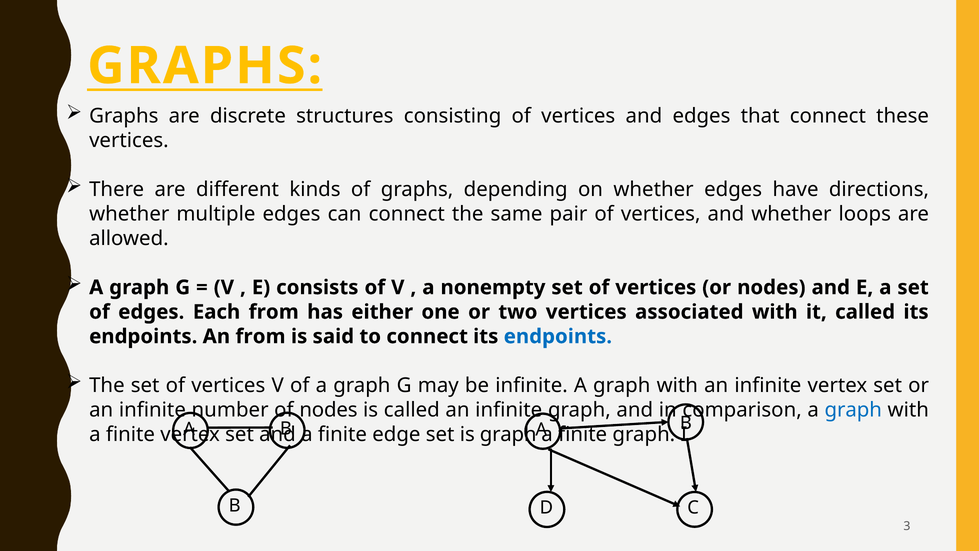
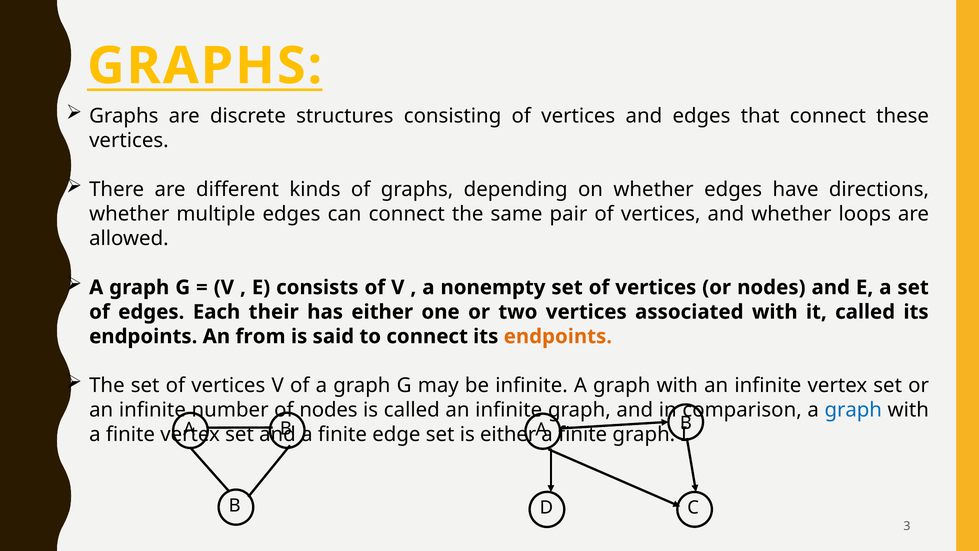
Each from: from -> their
endpoints at (558, 336) colour: blue -> orange
is graph: graph -> either
